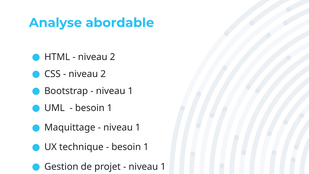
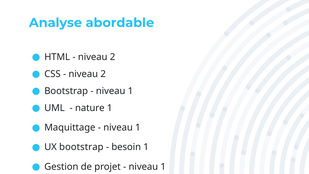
besoin at (90, 108): besoin -> nature
UX technique: technique -> bootstrap
